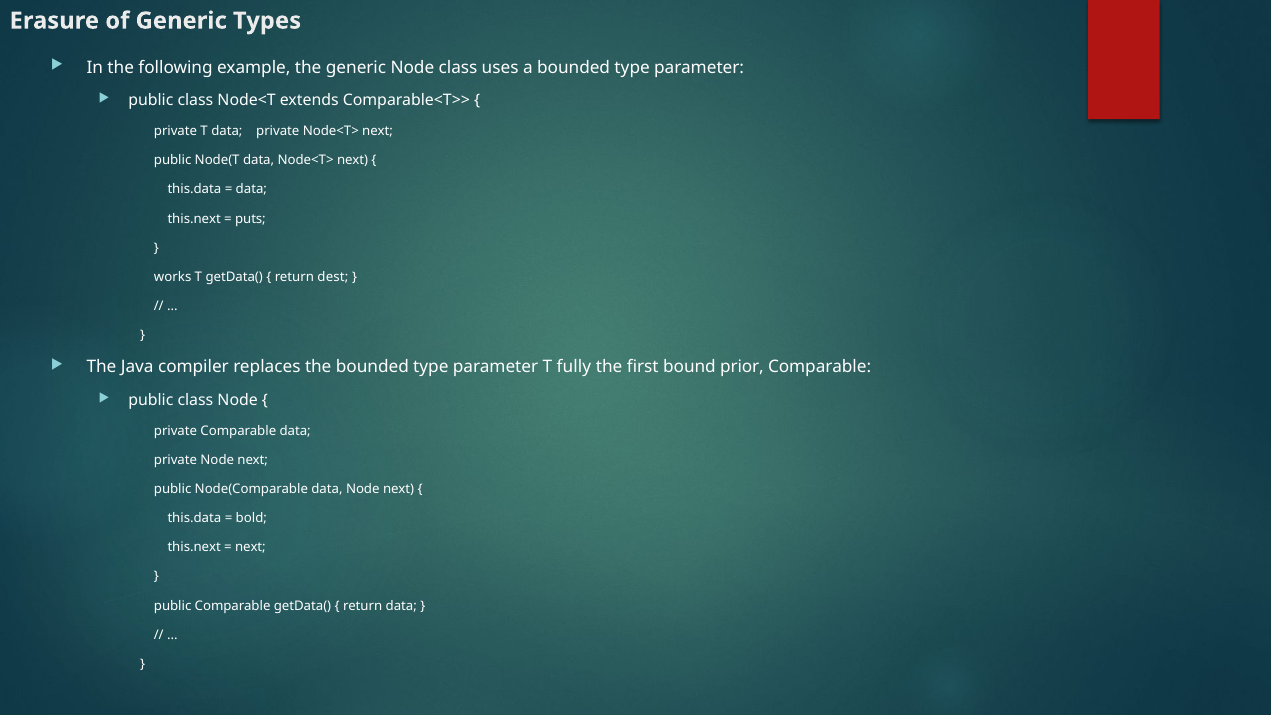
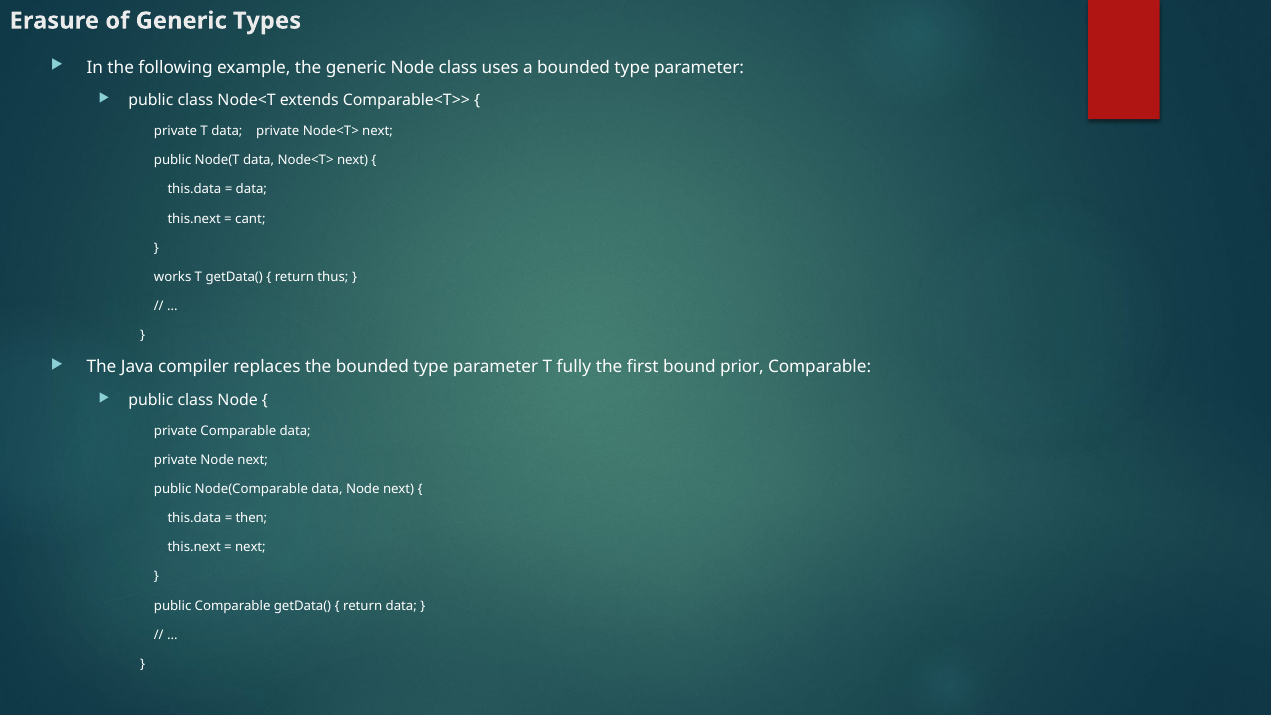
puts: puts -> cant
dest: dest -> thus
bold: bold -> then
